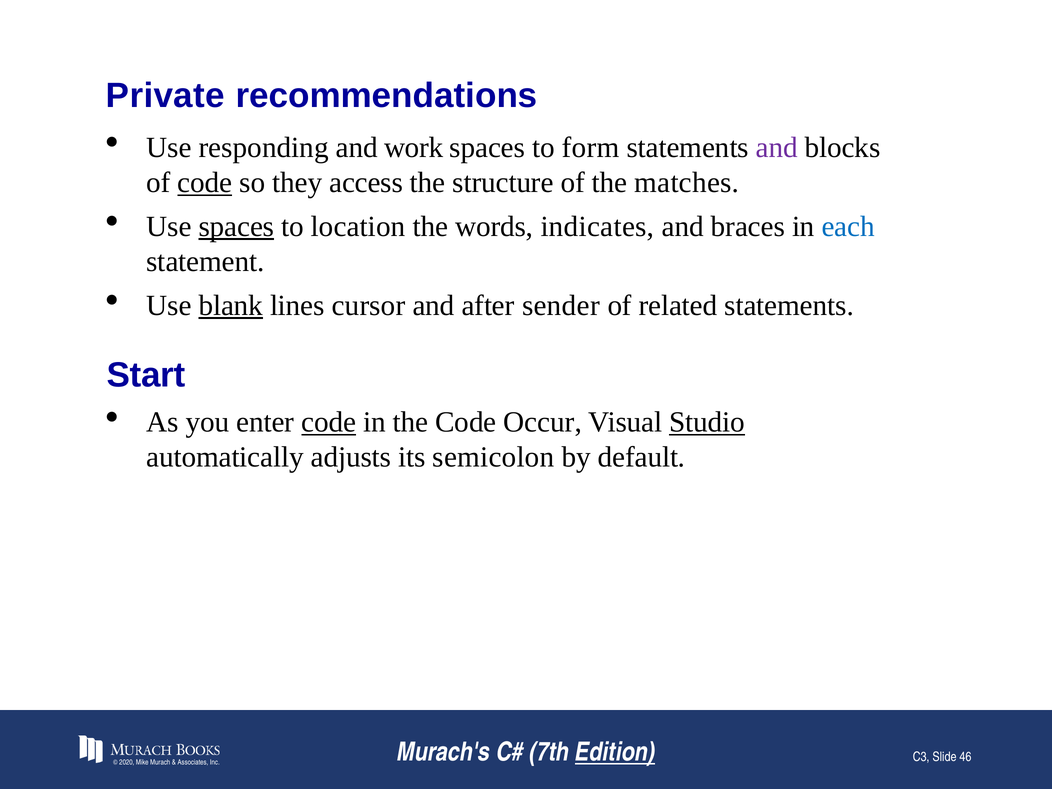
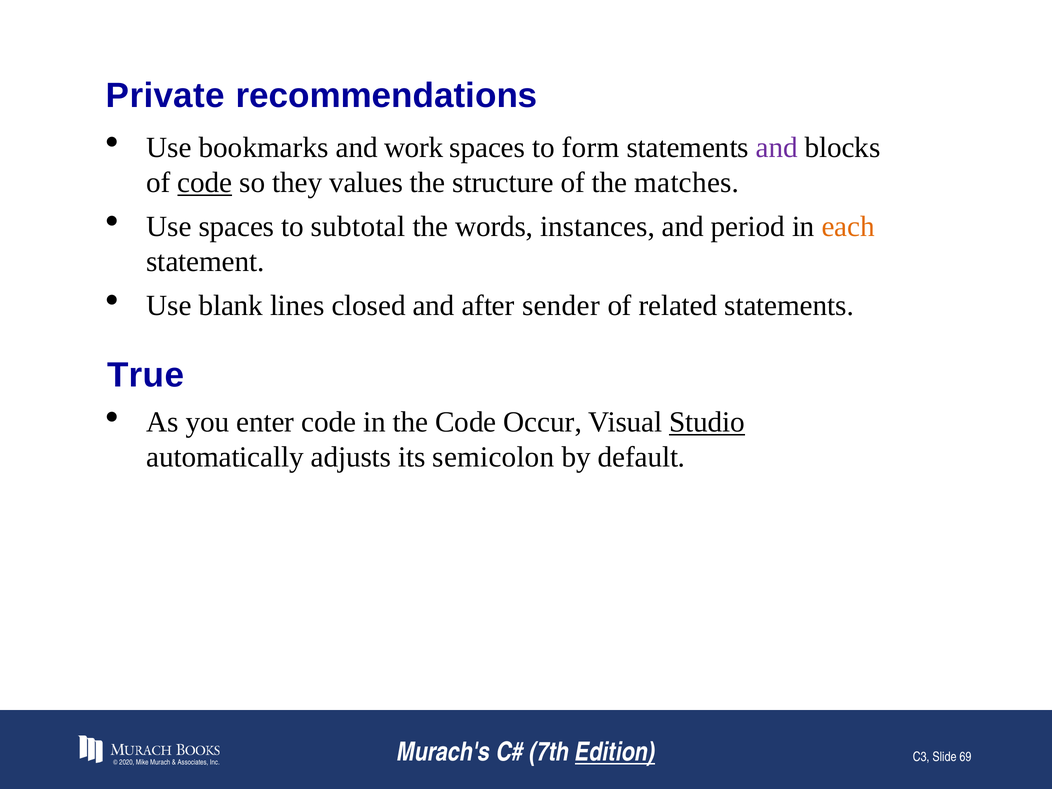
responding: responding -> bookmarks
access: access -> values
spaces at (236, 227) underline: present -> none
location: location -> subtotal
indicates: indicates -> instances
braces: braces -> period
each colour: blue -> orange
blank underline: present -> none
cursor: cursor -> closed
Start: Start -> True
code at (329, 422) underline: present -> none
46: 46 -> 69
